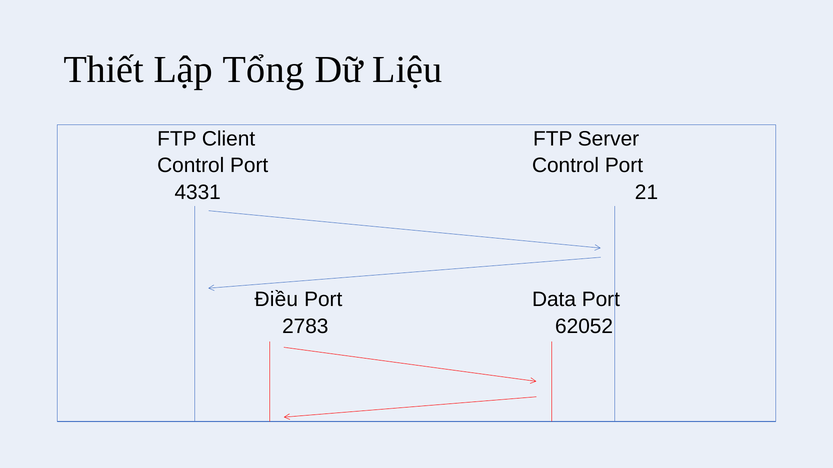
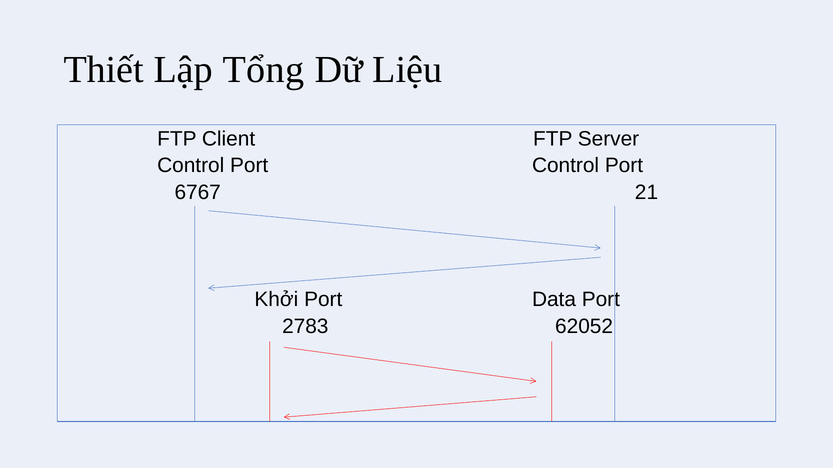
4331: 4331 -> 6767
Điều: Điều -> Khởi
